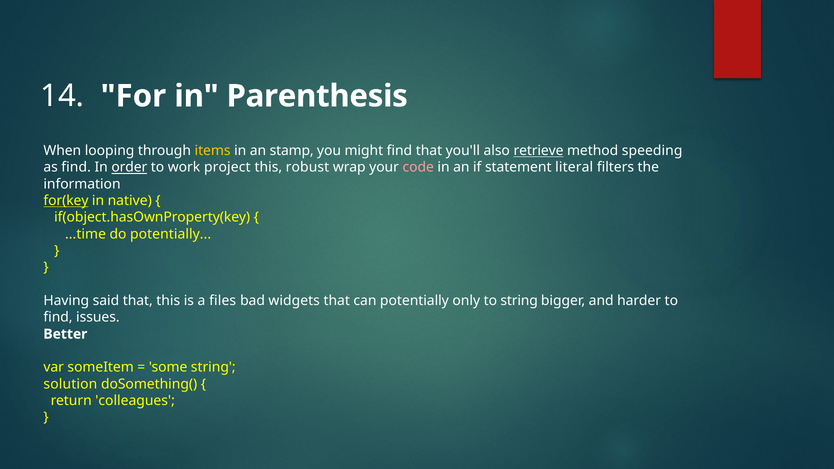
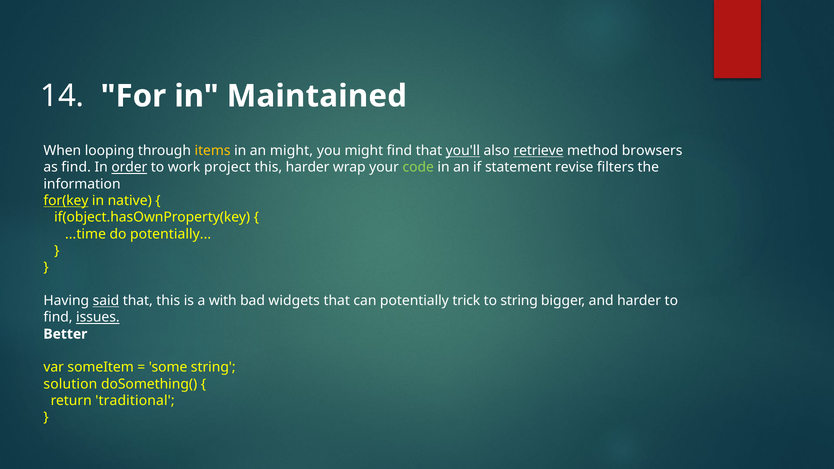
Parenthesis: Parenthesis -> Maintained
an stamp: stamp -> might
you'll underline: none -> present
speeding: speeding -> browsers
this robust: robust -> harder
code colour: pink -> light green
literal: literal -> revise
said underline: none -> present
files: files -> with
only: only -> trick
issues underline: none -> present
colleagues: colleagues -> traditional
